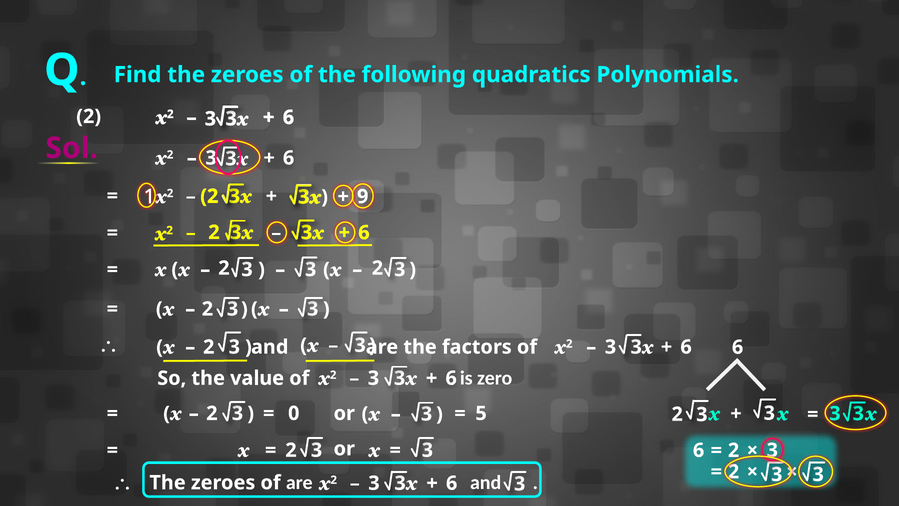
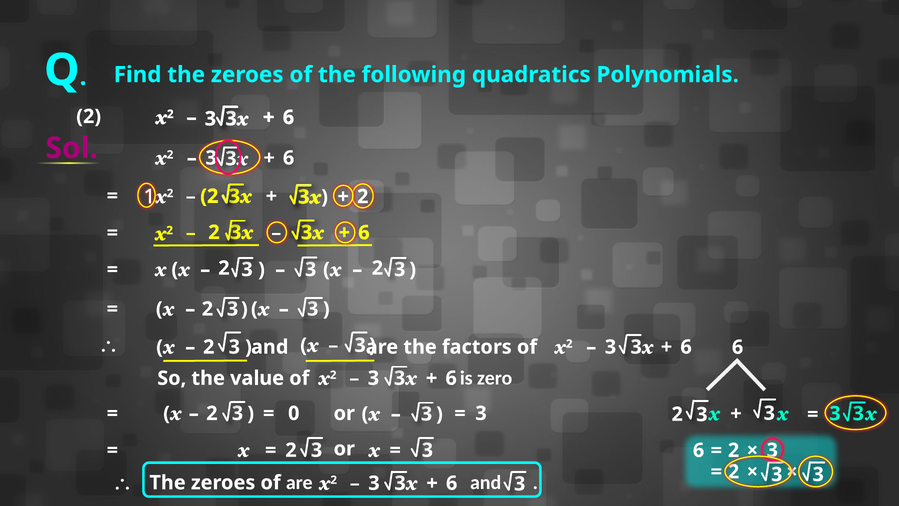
9 at (363, 196): 9 -> 2
5 at (481, 413): 5 -> 3
